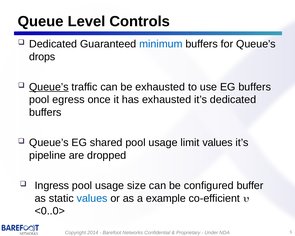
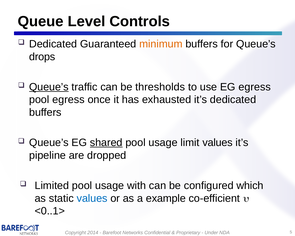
minimum colour: blue -> orange
be exhausted: exhausted -> thresholds
EG buffers: buffers -> egress
shared underline: none -> present
Ingress: Ingress -> Limited
size: size -> with
buffer: buffer -> which
<0..0>: <0..0> -> <0..1>
